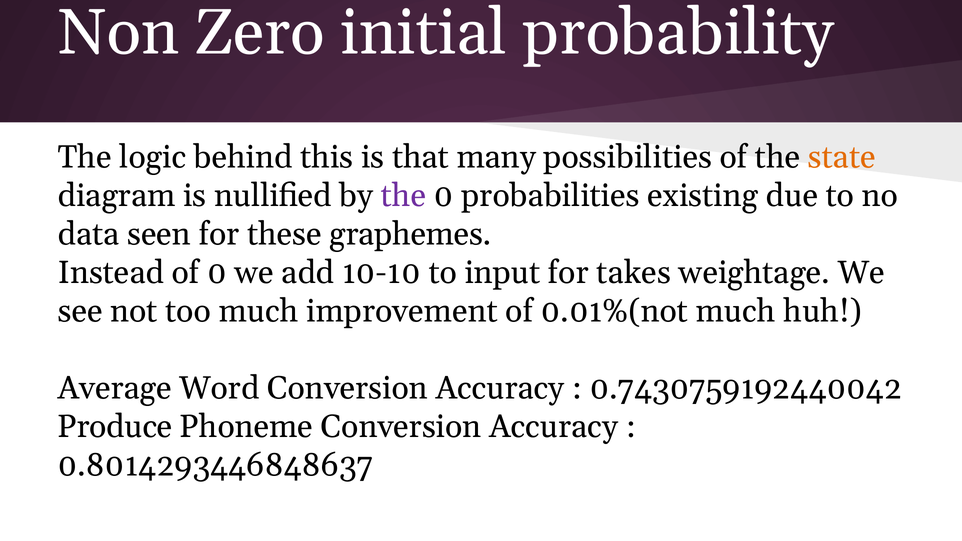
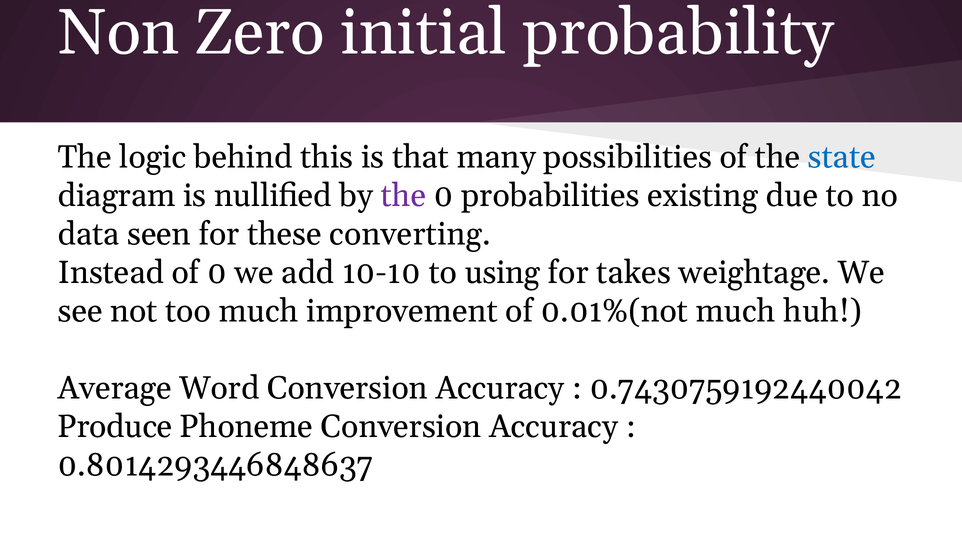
state colour: orange -> blue
graphemes: graphemes -> converting
input: input -> using
